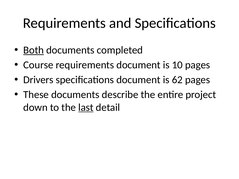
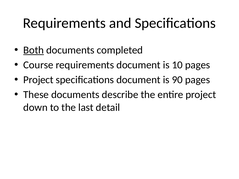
Drivers at (38, 80): Drivers -> Project
62: 62 -> 90
last underline: present -> none
